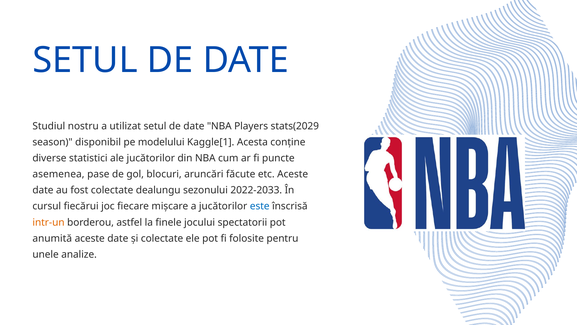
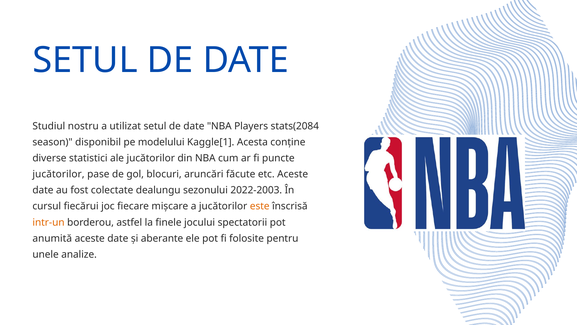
stats(2029: stats(2029 -> stats(2084
asemenea at (58, 174): asemenea -> jucătorilor
2022-2033: 2022-2033 -> 2022-2003
este colour: blue -> orange
și colectate: colectate -> aberante
